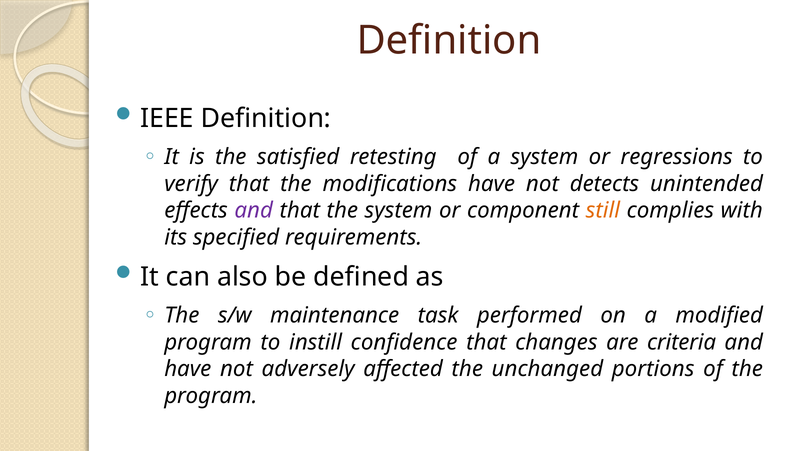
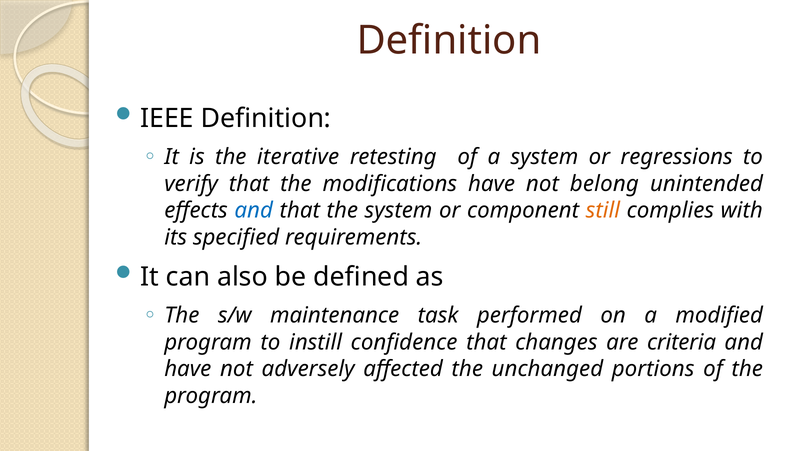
satisfied: satisfied -> iterative
detects: detects -> belong
and at (254, 211) colour: purple -> blue
